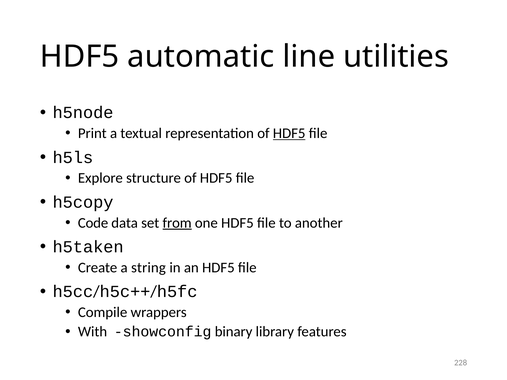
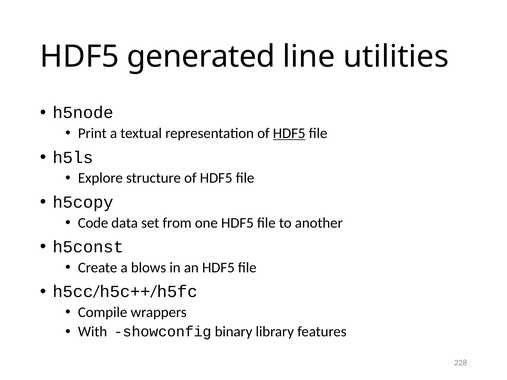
automatic: automatic -> generated
from underline: present -> none
h5taken: h5taken -> h5const
string: string -> blows
